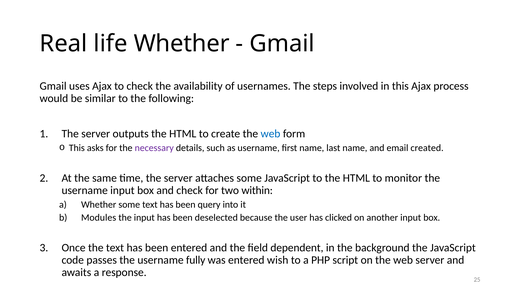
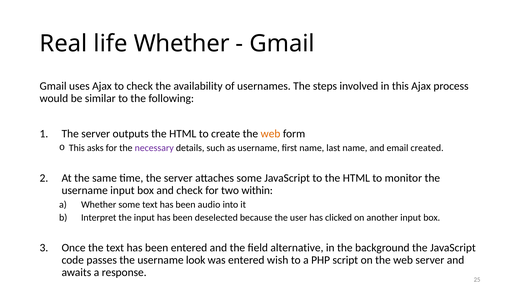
web at (271, 134) colour: blue -> orange
query: query -> audio
Modules: Modules -> Interpret
dependent: dependent -> alternative
fully: fully -> look
